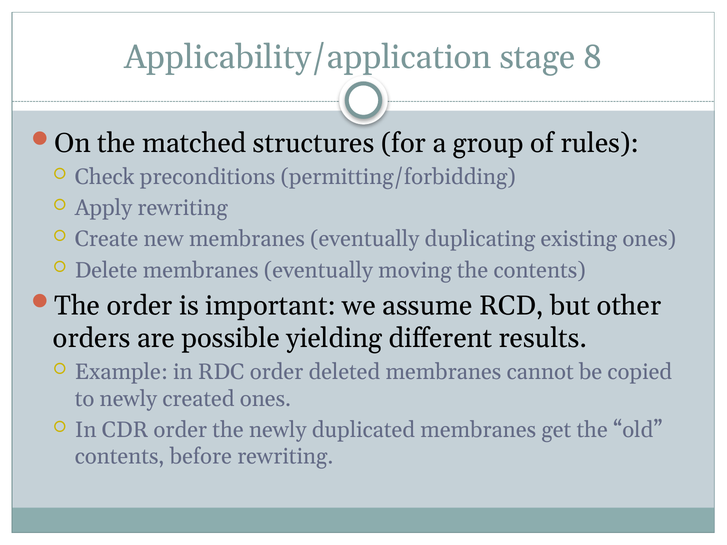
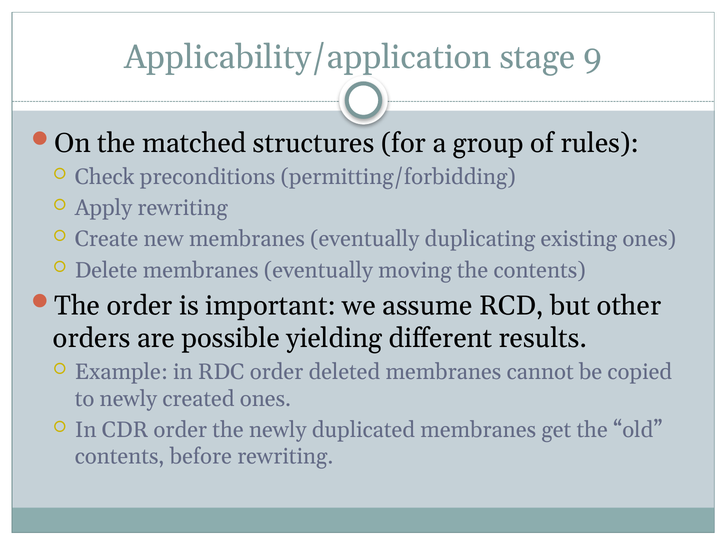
8: 8 -> 9
